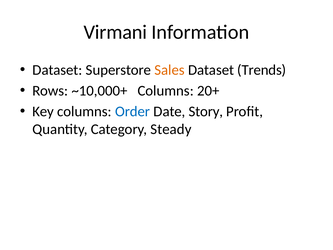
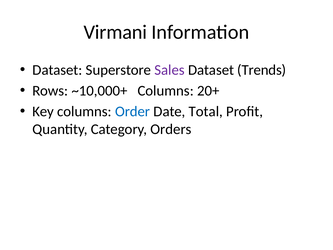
Sales colour: orange -> purple
Story: Story -> Total
Steady: Steady -> Orders
